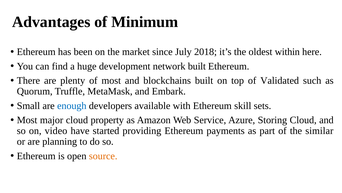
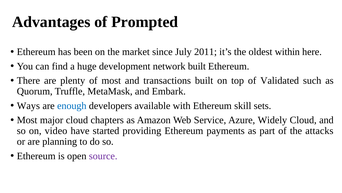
Minimum: Minimum -> Prompted
2018: 2018 -> 2011
blockchains: blockchains -> transactions
Small: Small -> Ways
property: property -> chapters
Storing: Storing -> Widely
similar: similar -> attacks
source colour: orange -> purple
